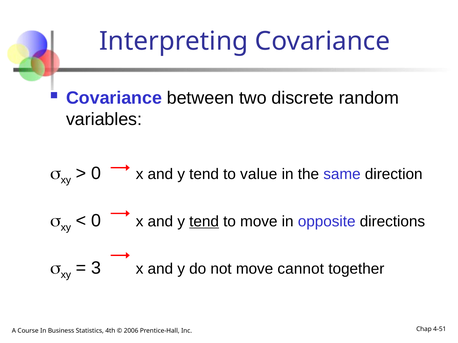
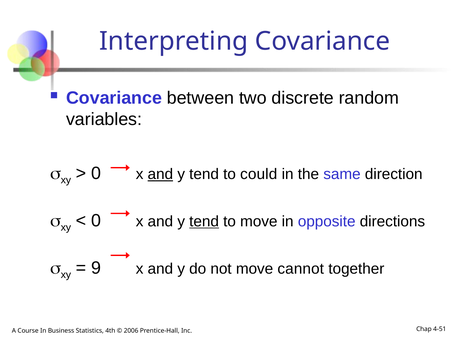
and at (160, 174) underline: none -> present
value: value -> could
3: 3 -> 9
